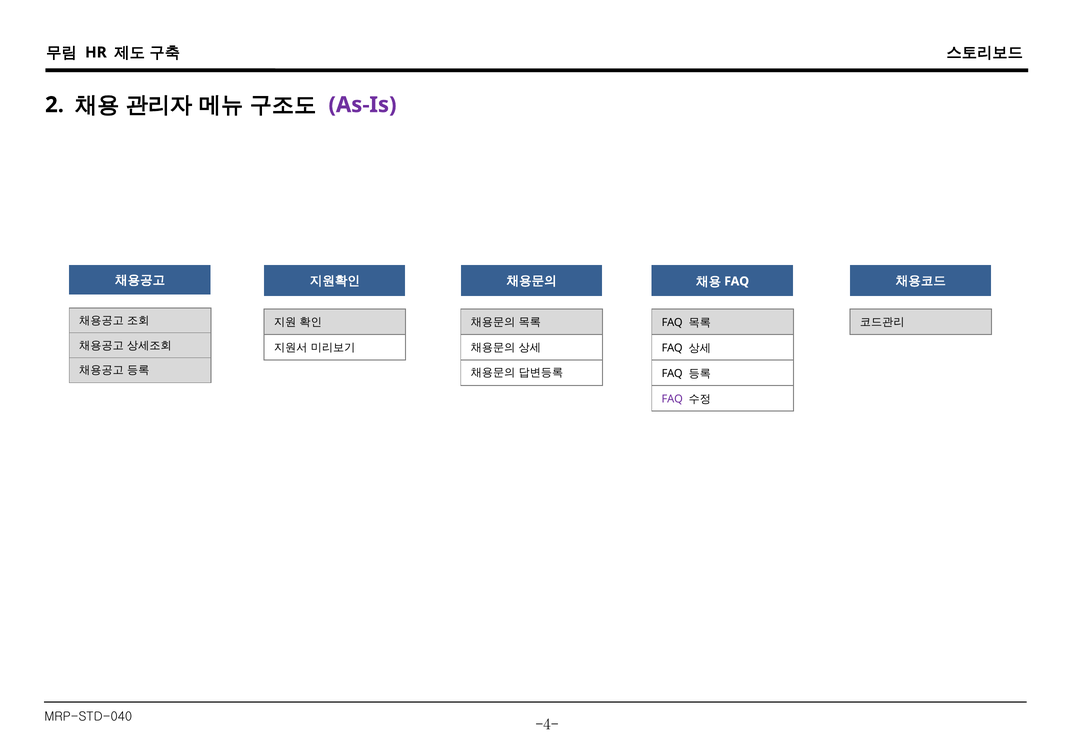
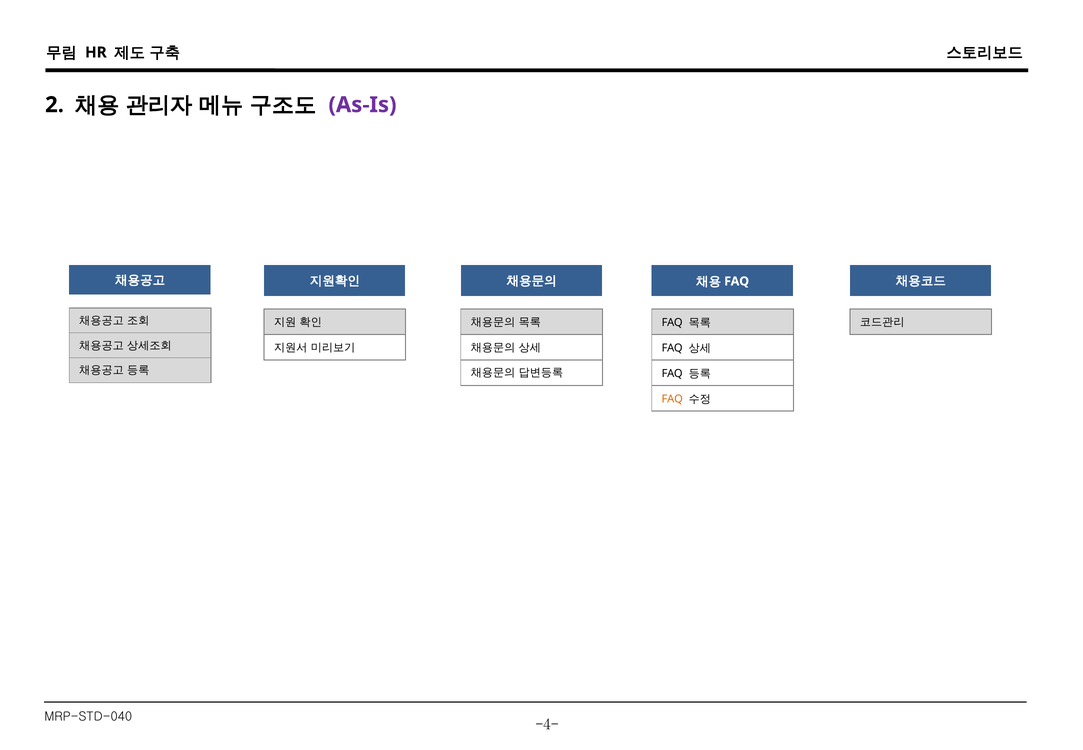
FAQ at (672, 399) colour: purple -> orange
